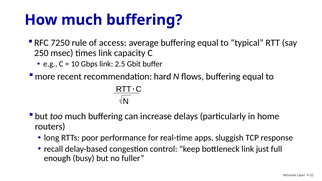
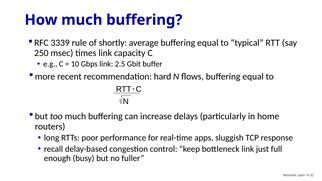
7250: 7250 -> 3339
access: access -> shortly
